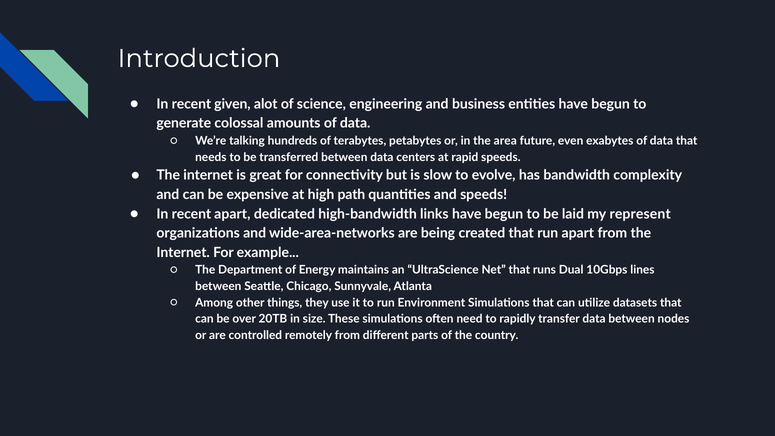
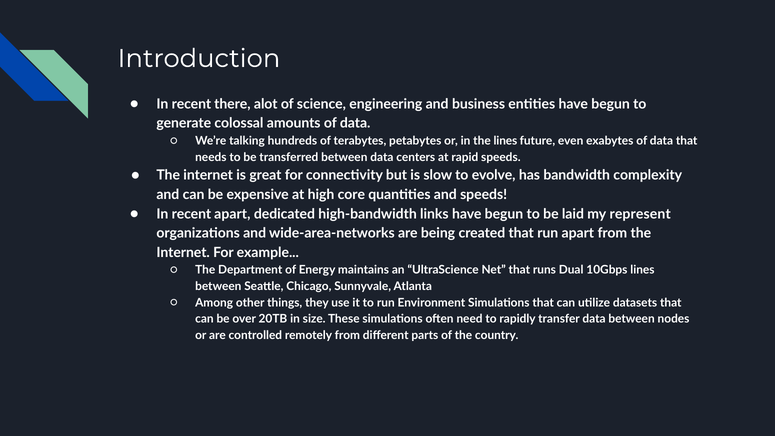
given: given -> there
the area: area -> lines
path: path -> core
